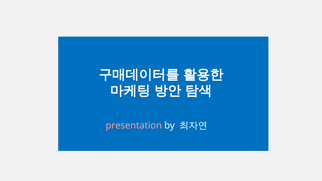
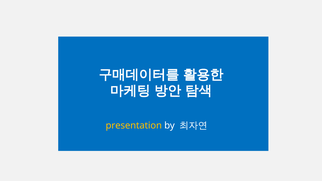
presentation colour: pink -> yellow
